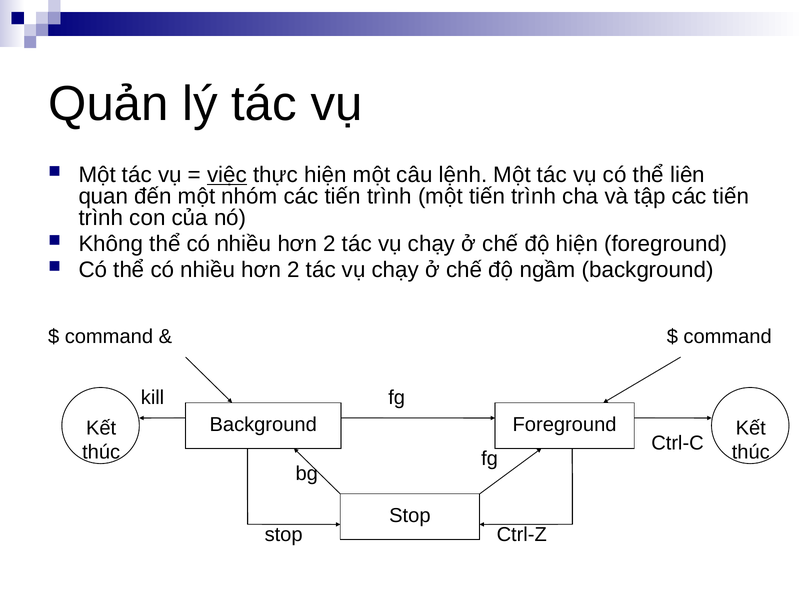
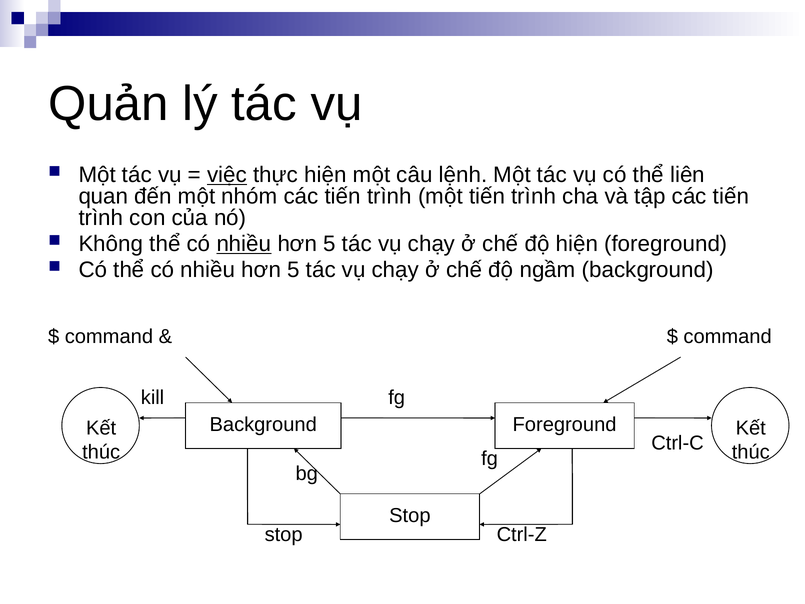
nhiều at (244, 244) underline: none -> present
2 at (330, 244): 2 -> 5
2 at (293, 270): 2 -> 5
